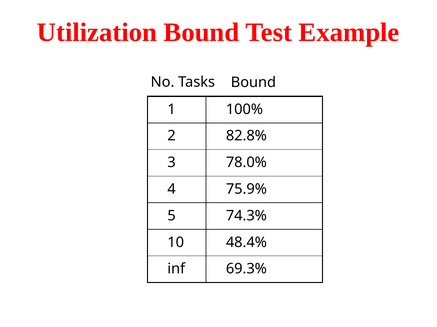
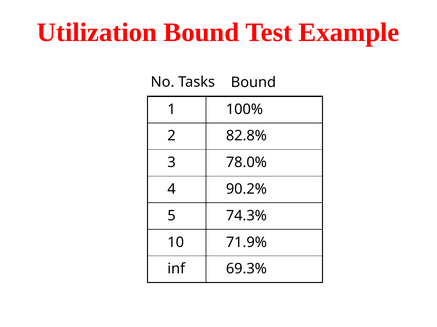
75.9%: 75.9% -> 90.2%
48.4%: 48.4% -> 71.9%
